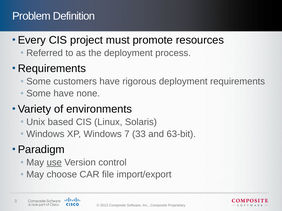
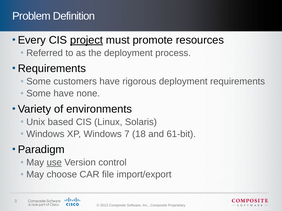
project underline: none -> present
33: 33 -> 18
63-bit: 63-bit -> 61-bit
